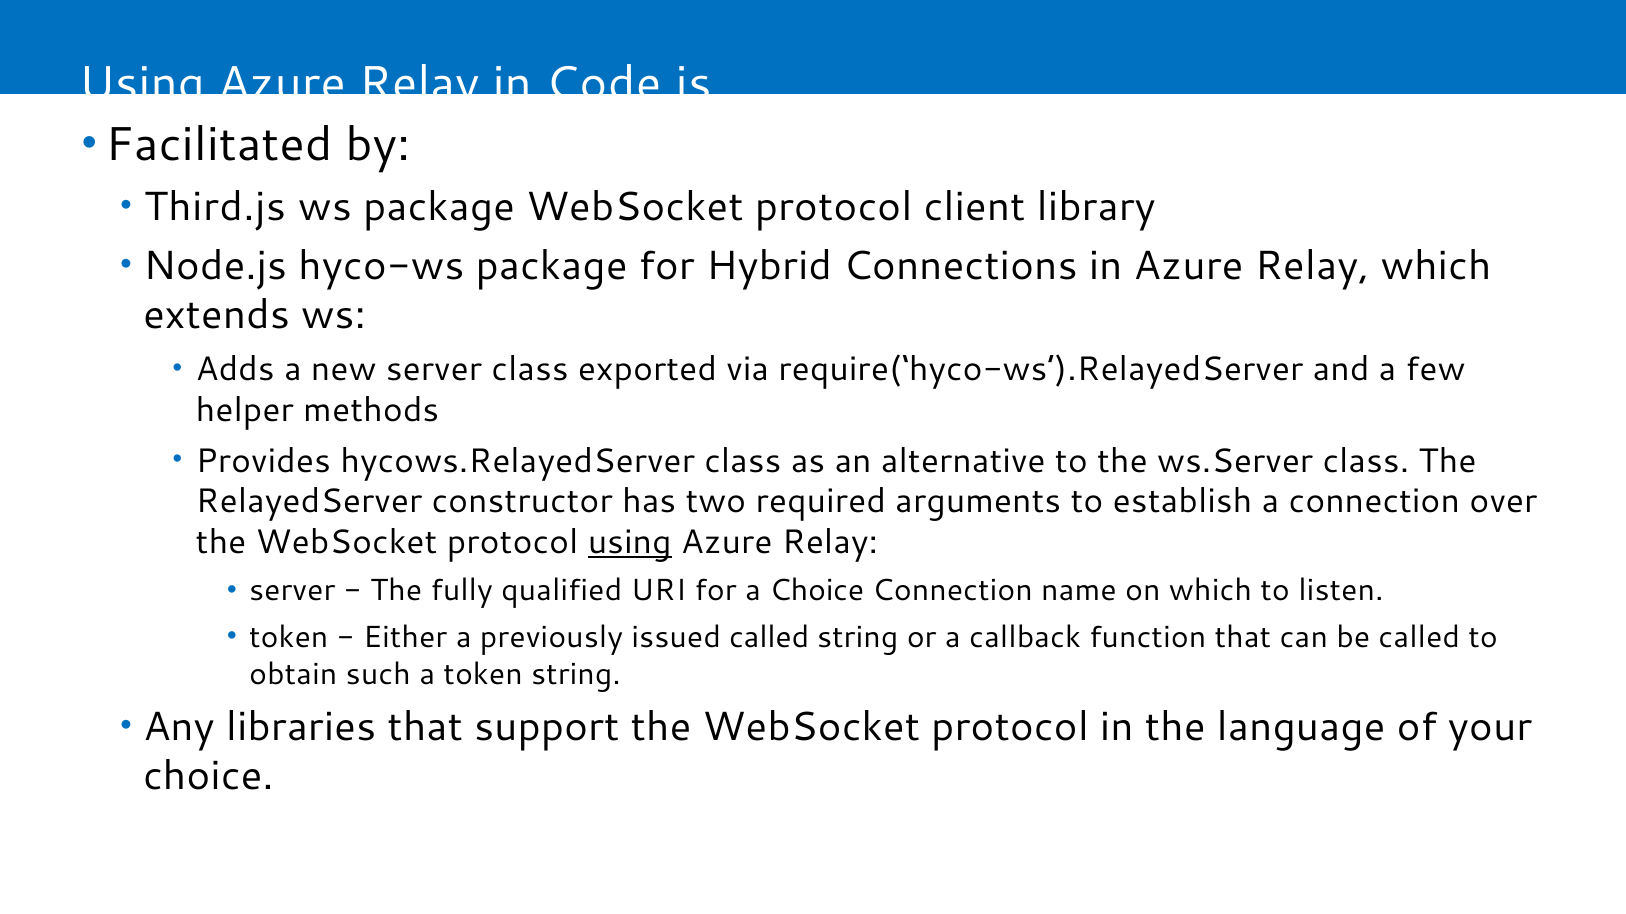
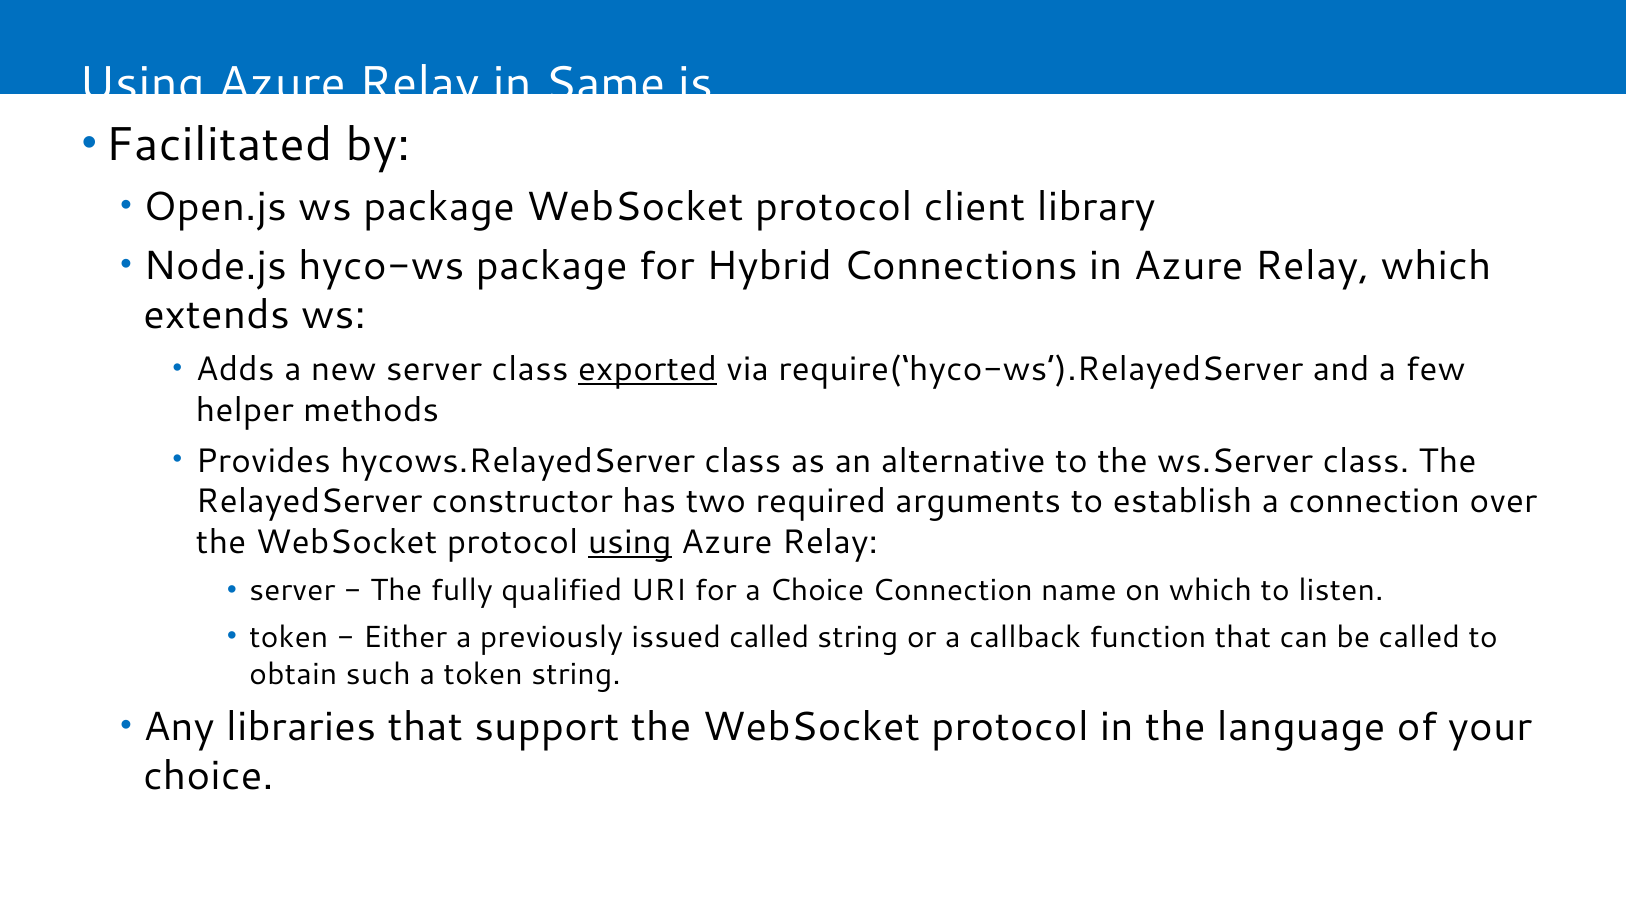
Code.js: Code.js -> Same.js
Third.js: Third.js -> Open.js
exported underline: none -> present
